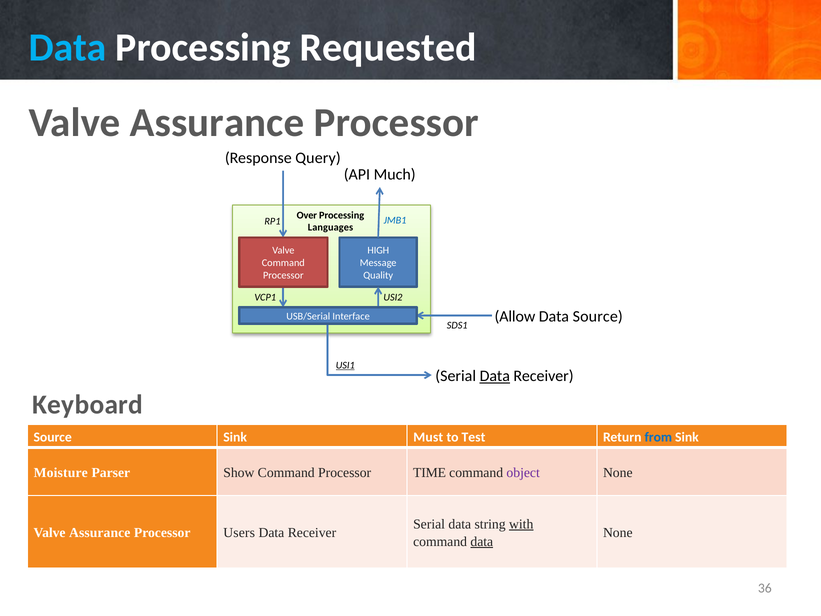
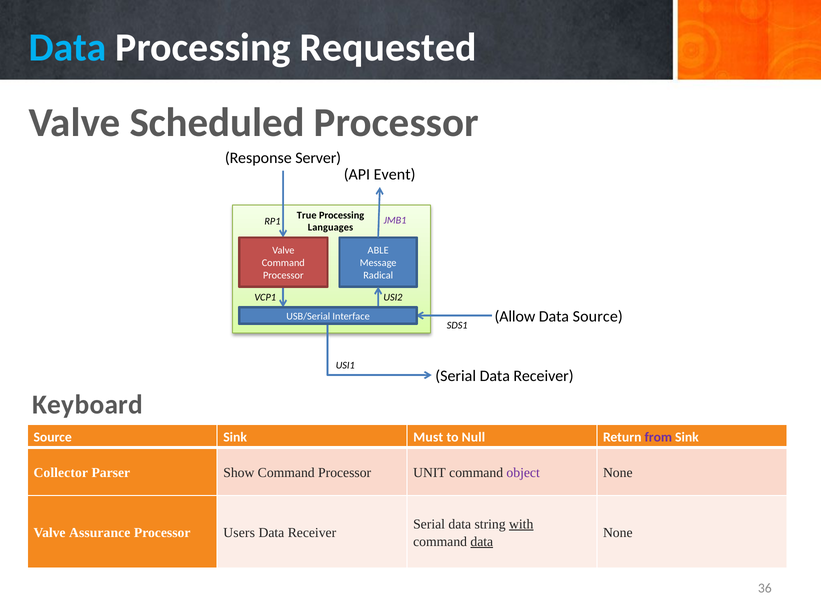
Assurance at (217, 123): Assurance -> Scheduled
Query: Query -> Server
Much: Much -> Event
Over: Over -> True
JMB1 colour: blue -> purple
HIGH: HIGH -> ABLE
Quality: Quality -> Radical
USI1 underline: present -> none
Data at (495, 376) underline: present -> none
Test: Test -> Null
from at (658, 437) colour: blue -> purple
Moisture at (61, 472): Moisture -> Collector
TIME: TIME -> UNIT
